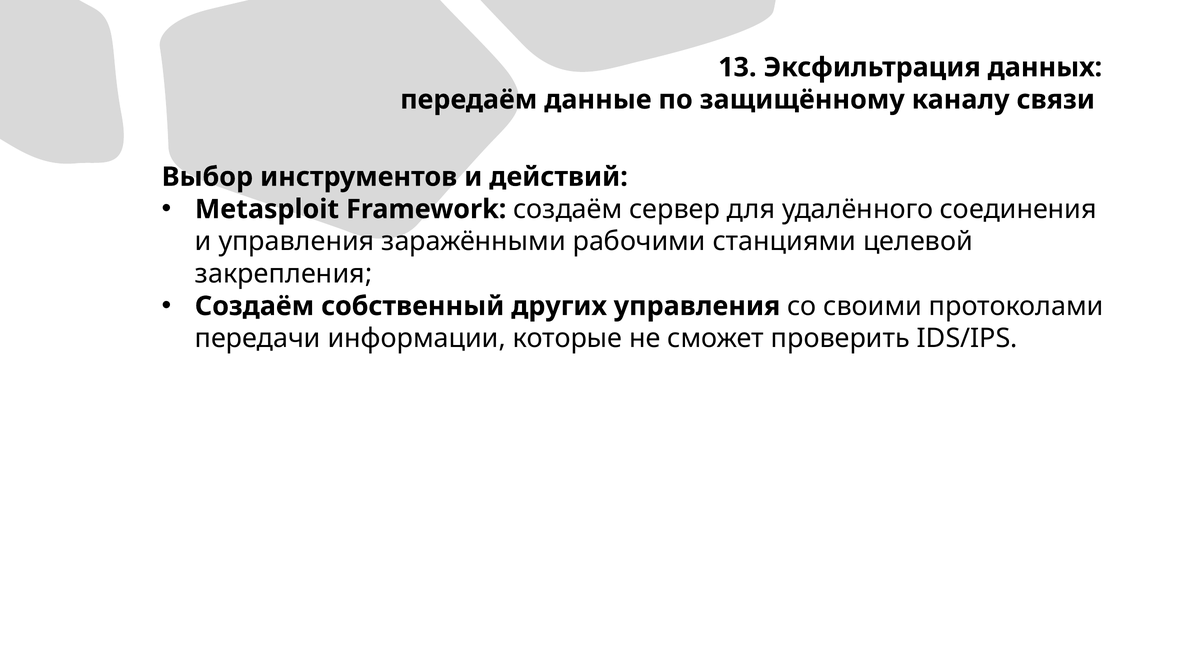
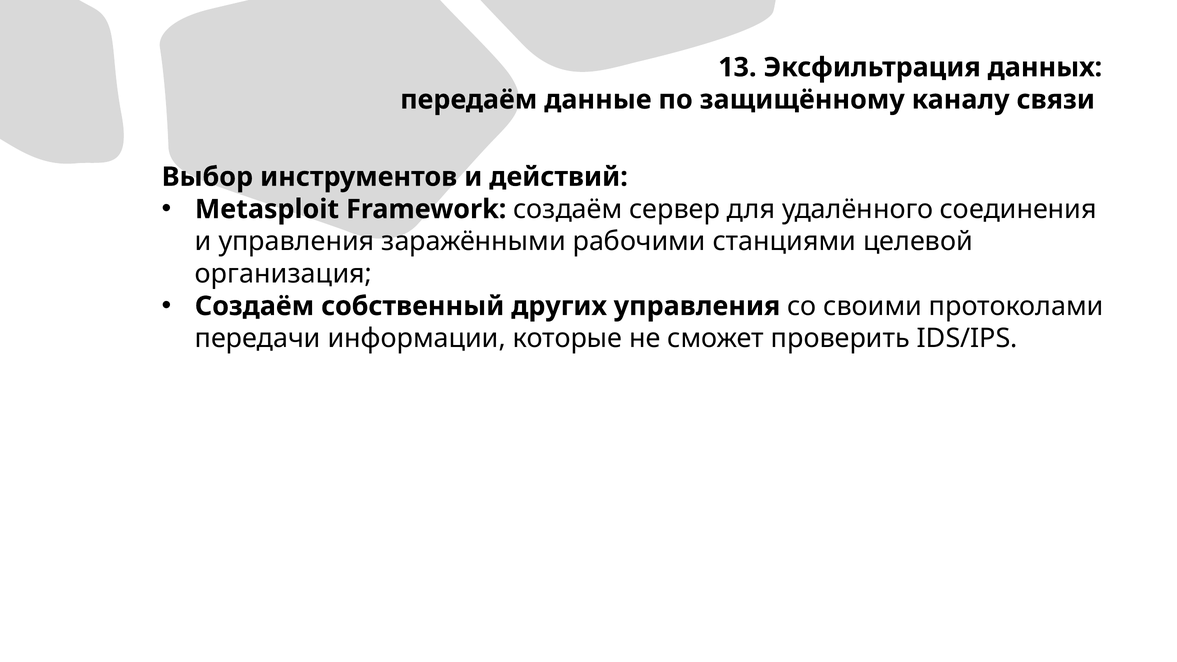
закрепления: закрепления -> организация
